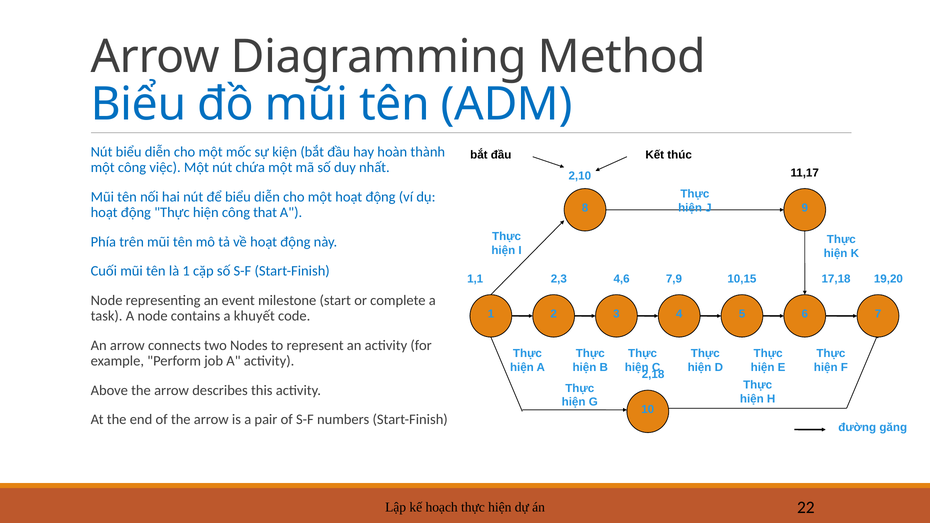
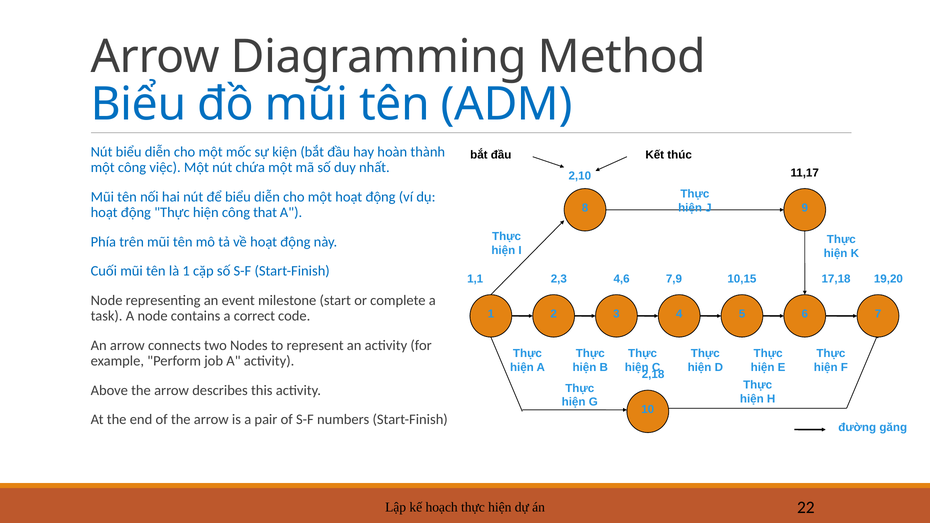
khuyết: khuyết -> correct
